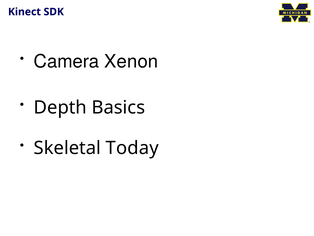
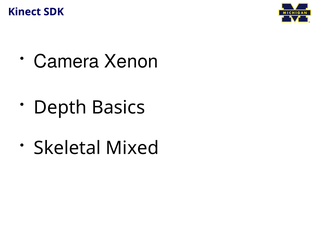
Today: Today -> Mixed
